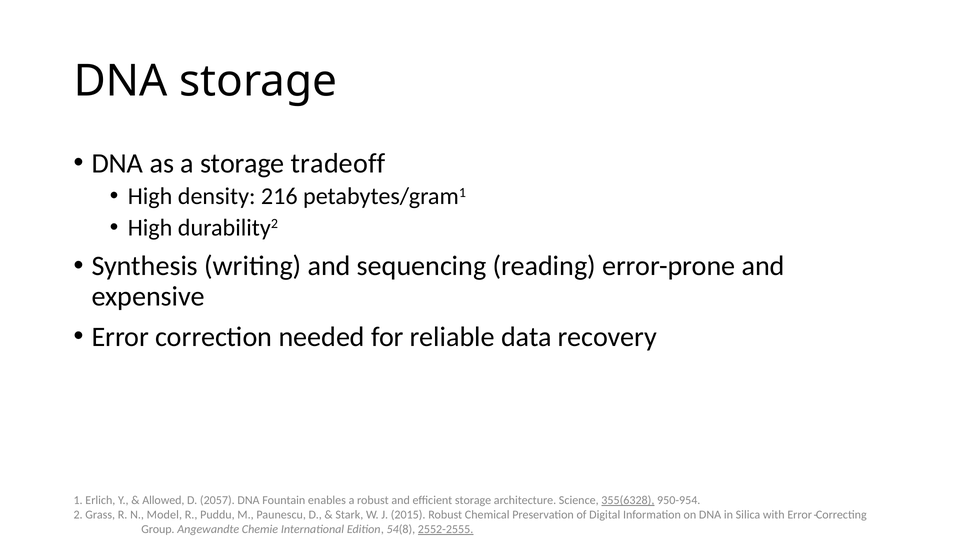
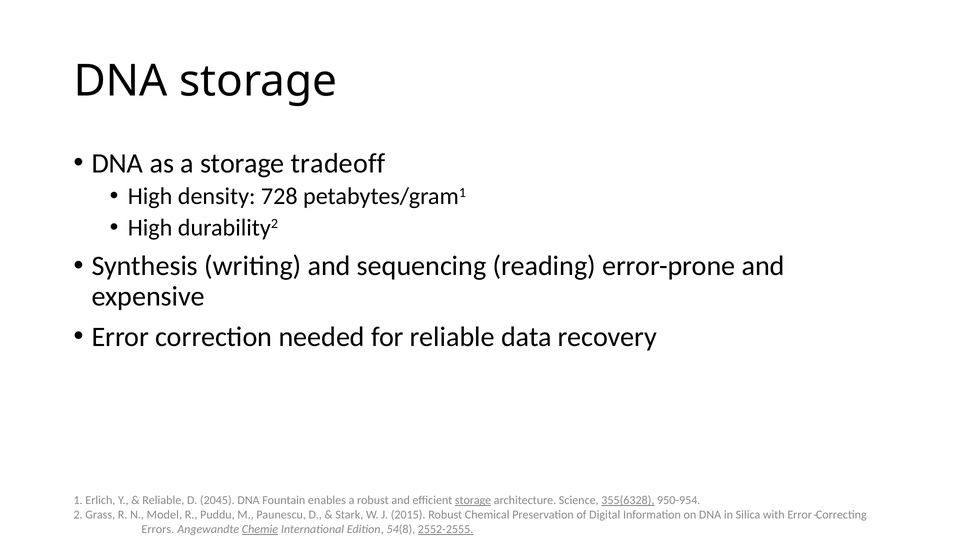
216: 216 -> 728
Allowed at (163, 500): Allowed -> Reliable
2057: 2057 -> 2045
storage at (473, 500) underline: none -> present
Group: Group -> Errors
Chemie underline: none -> present
